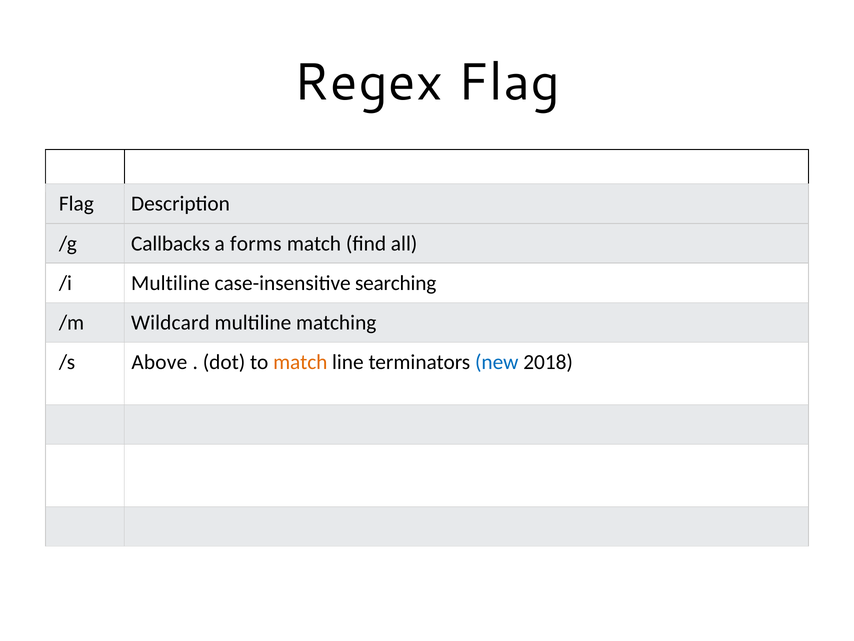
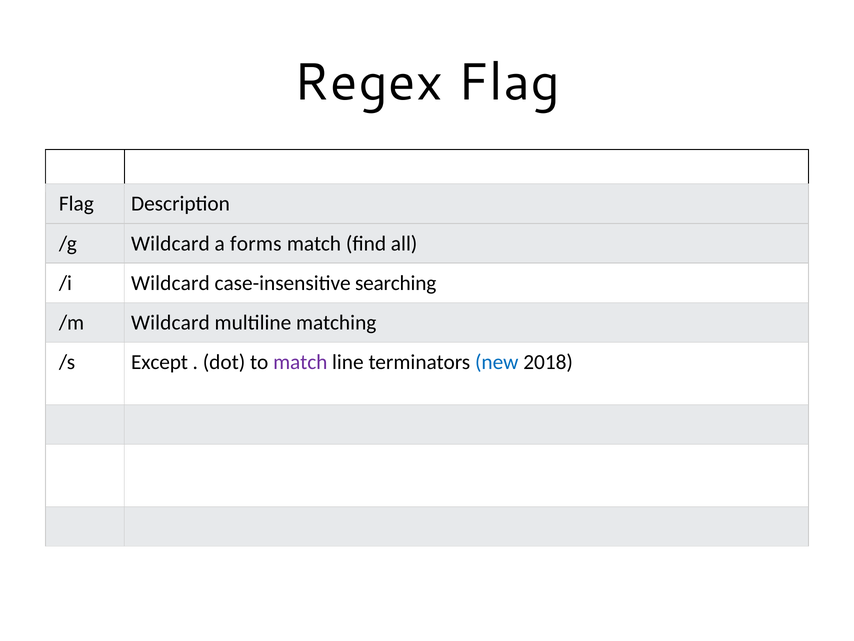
/g Callbacks: Callbacks -> Wildcard
/i Multiline: Multiline -> Wildcard
Above: Above -> Except
match at (300, 362) colour: orange -> purple
